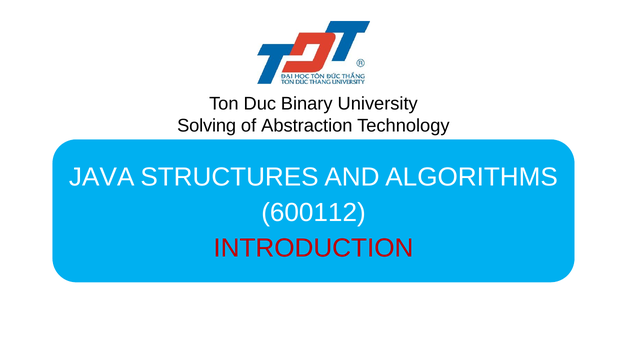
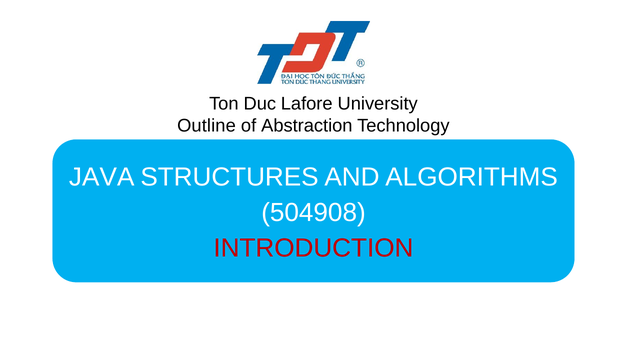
Binary: Binary -> Lafore
Solving: Solving -> Outline
600112: 600112 -> 504908
